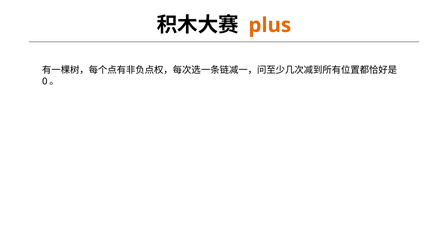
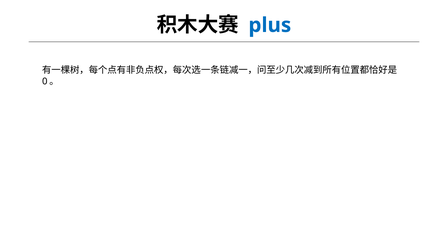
plus colour: orange -> blue
